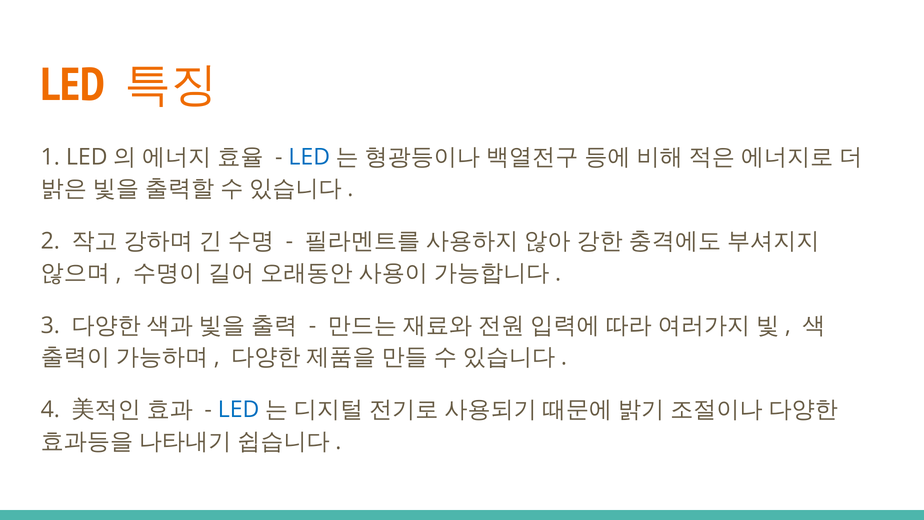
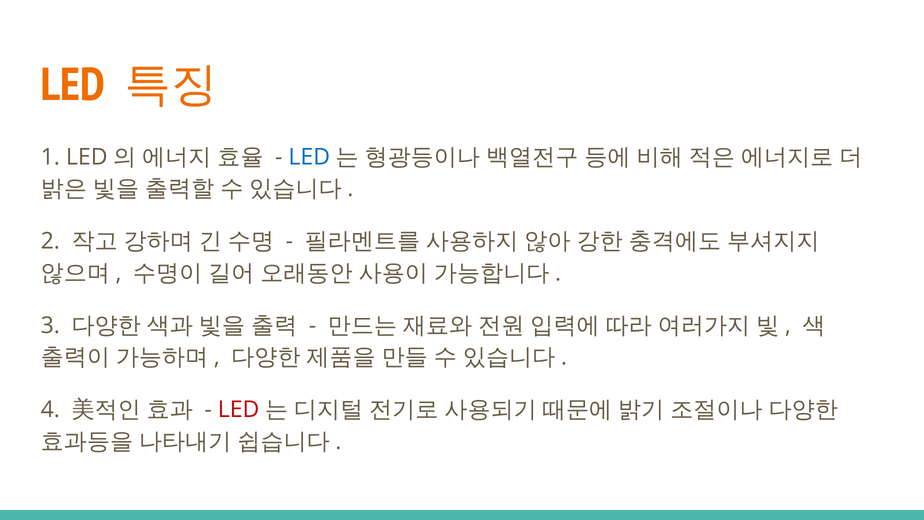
LED at (239, 410) colour: blue -> red
